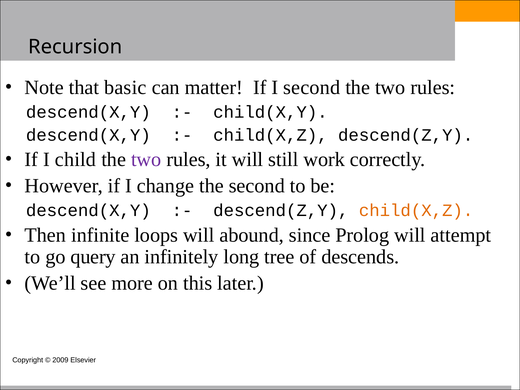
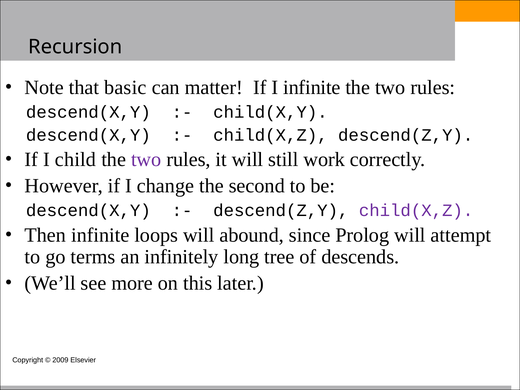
I second: second -> infinite
child(X,Z at (416, 210) colour: orange -> purple
query: query -> terms
